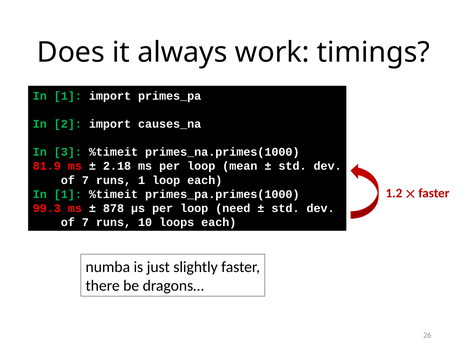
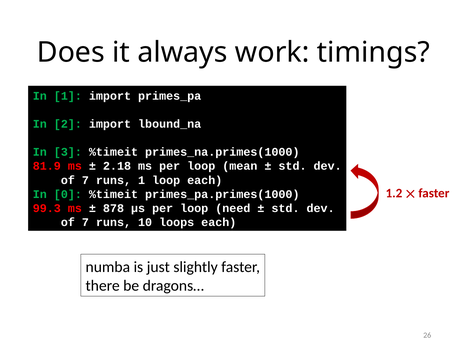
causes_na: causes_na -> lbound_na
1 at (68, 194): 1 -> 0
